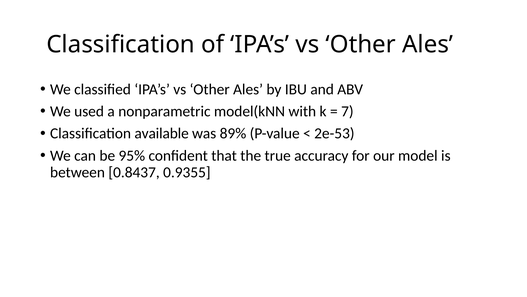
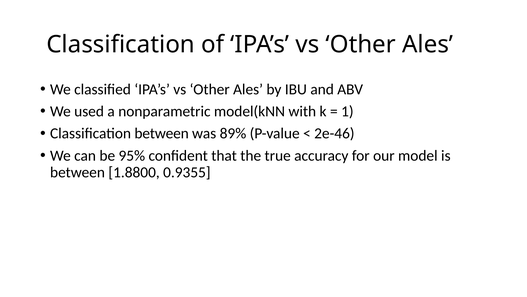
7: 7 -> 1
Classification available: available -> between
2e-53: 2e-53 -> 2e-46
0.8437: 0.8437 -> 1.8800
